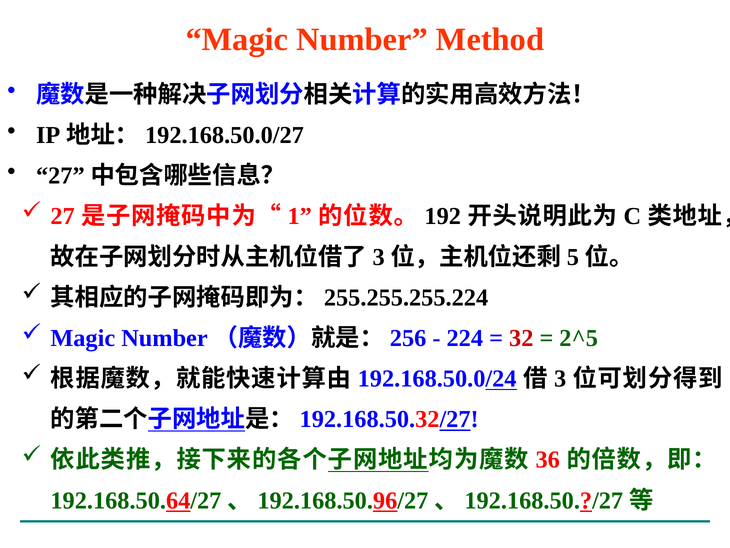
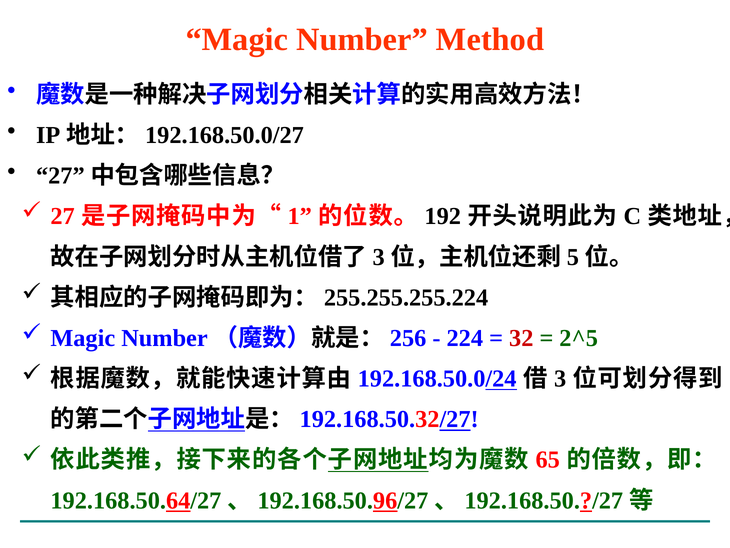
36: 36 -> 65
